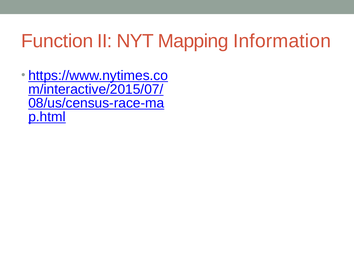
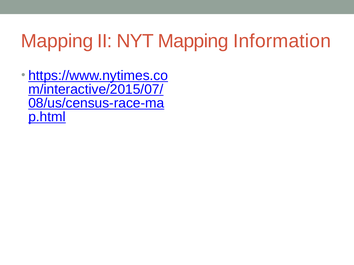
Function at (57, 41): Function -> Mapping
